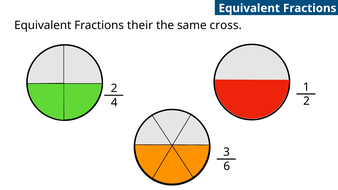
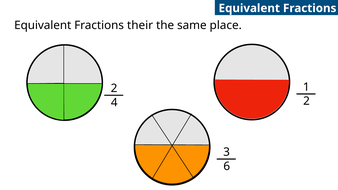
cross: cross -> place
